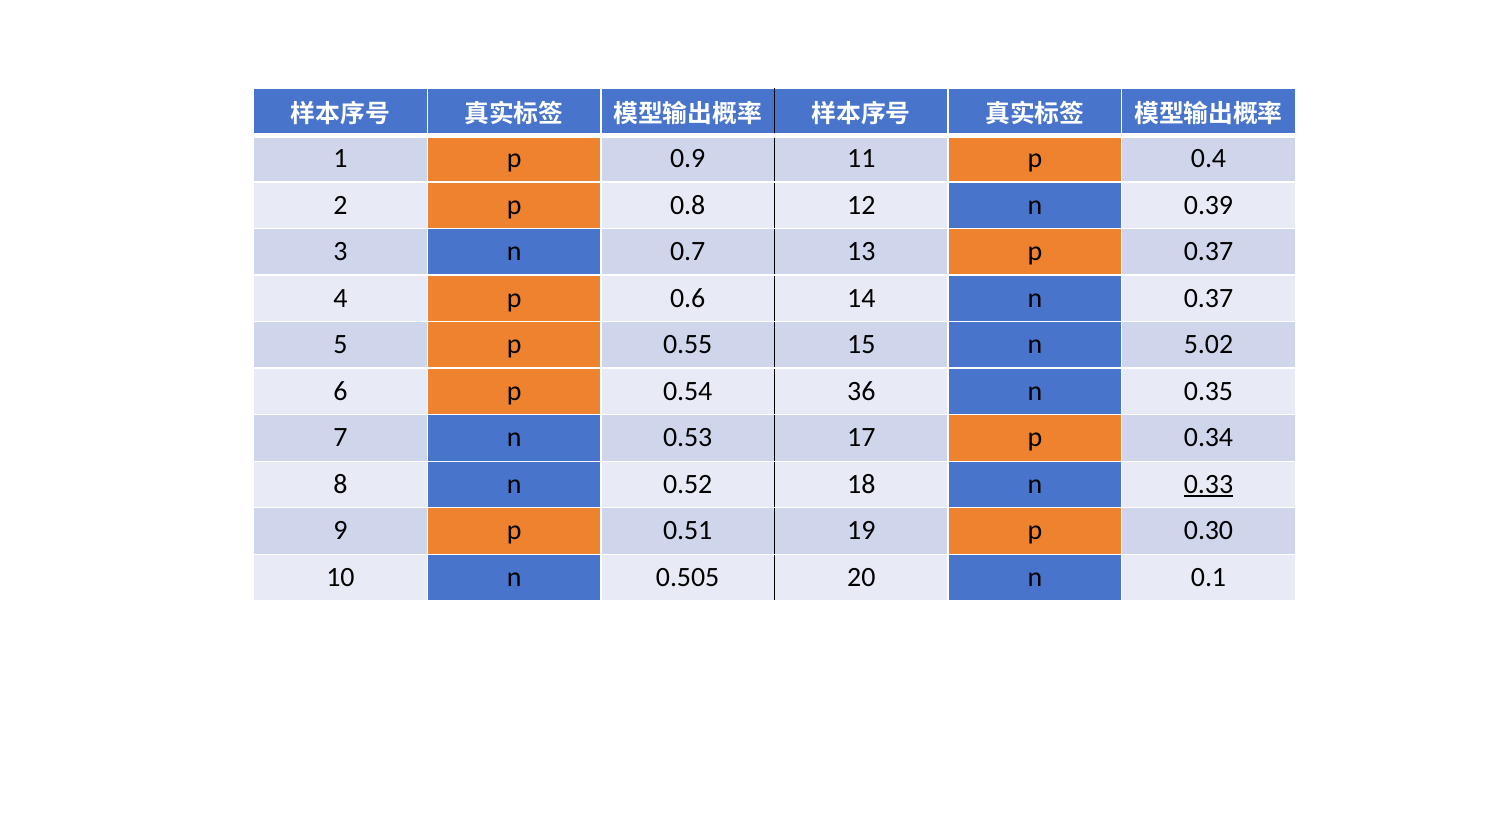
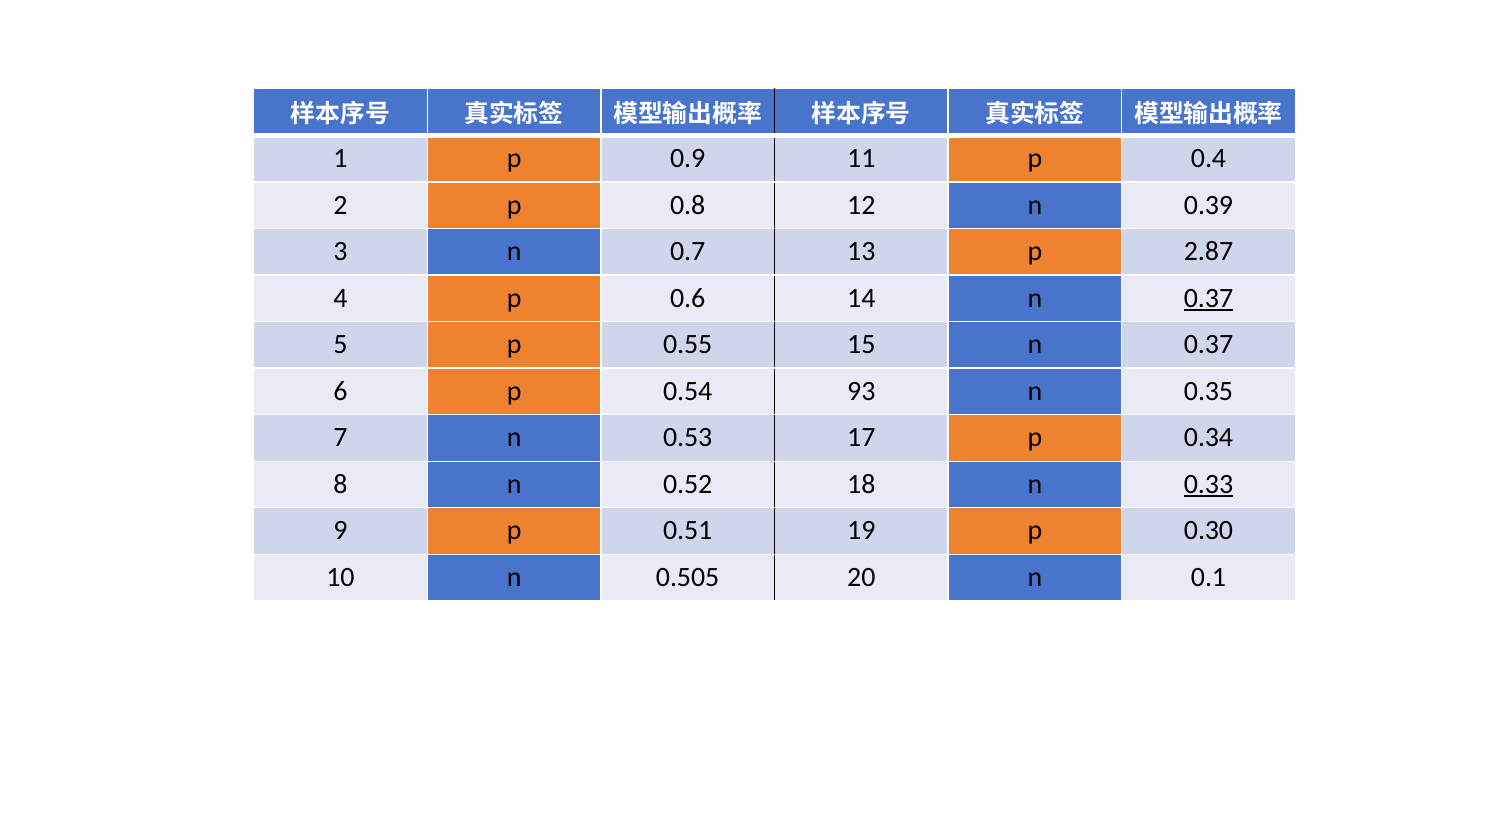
p 0.37: 0.37 -> 2.87
0.37 at (1209, 298) underline: none -> present
15 n 5.02: 5.02 -> 0.37
36: 36 -> 93
